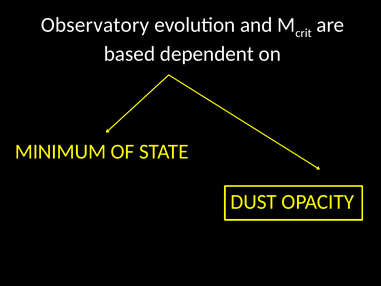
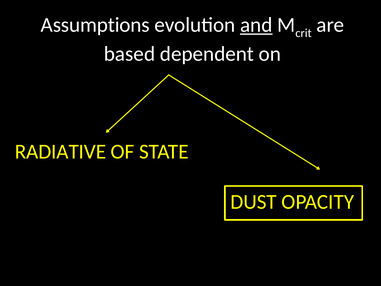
Observatory: Observatory -> Assumptions
and underline: none -> present
MINIMUM: MINIMUM -> RADIATIVE
